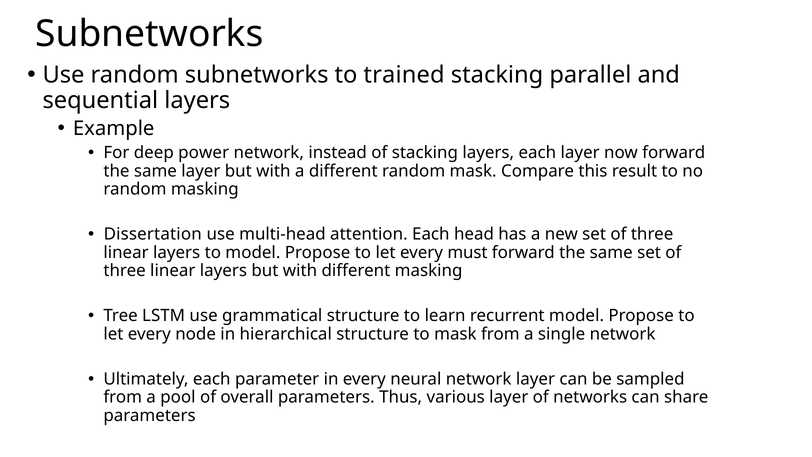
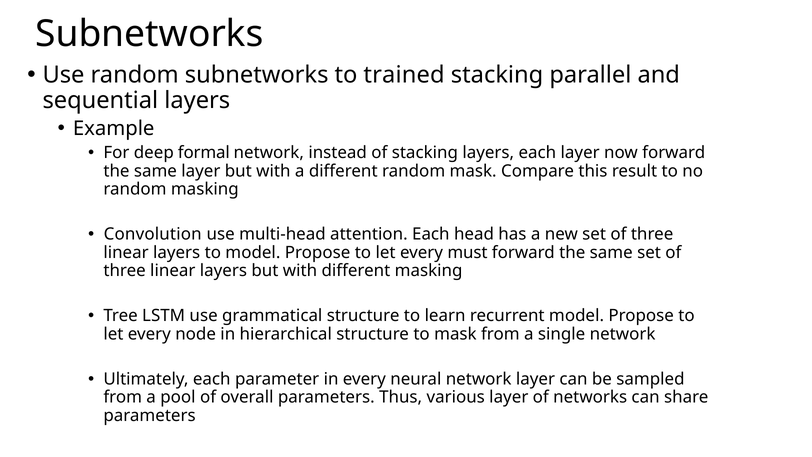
power: power -> formal
Dissertation: Dissertation -> Convolution
